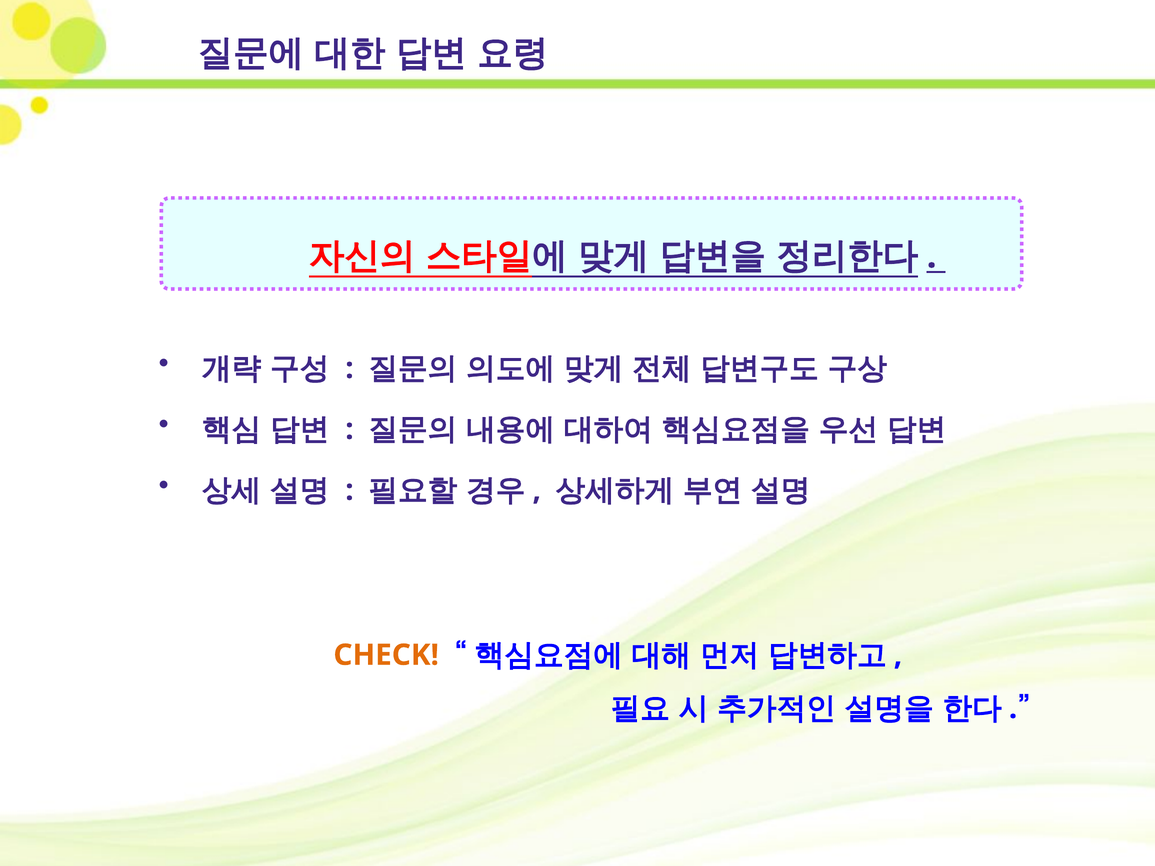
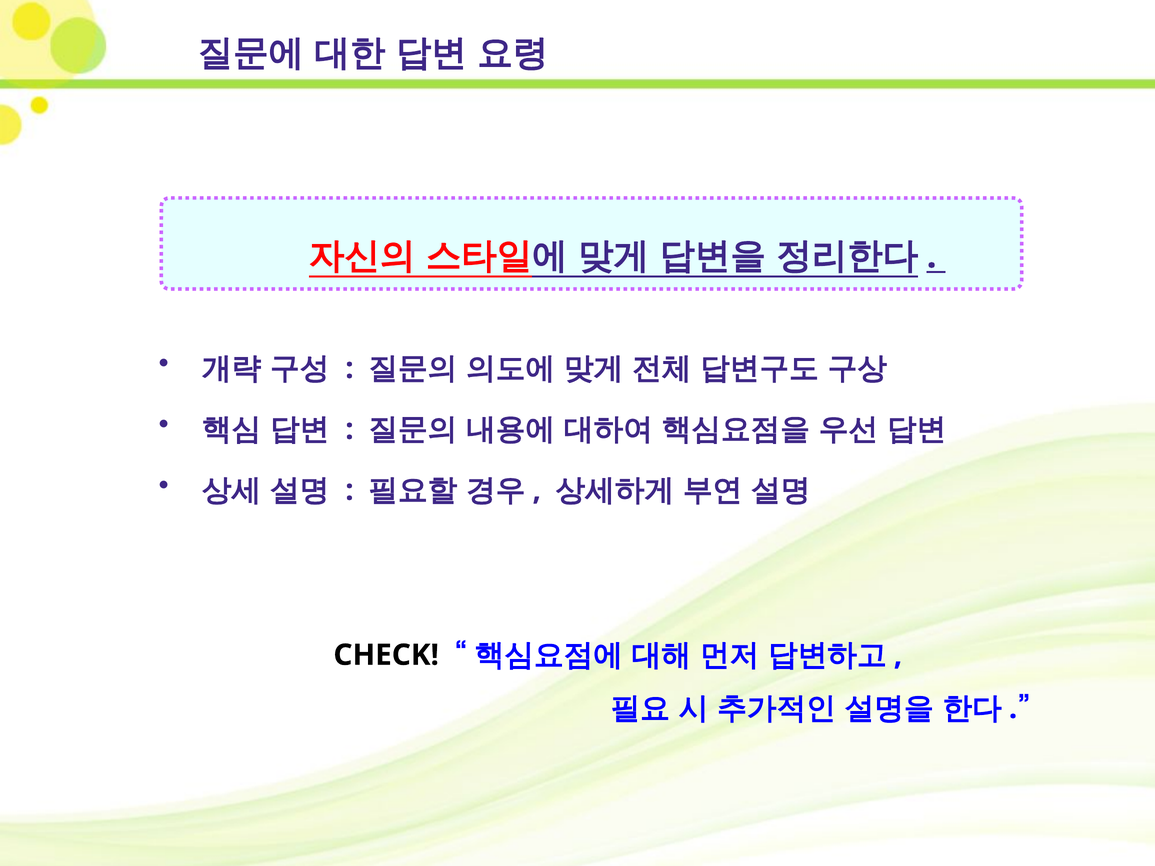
CHECK colour: orange -> black
